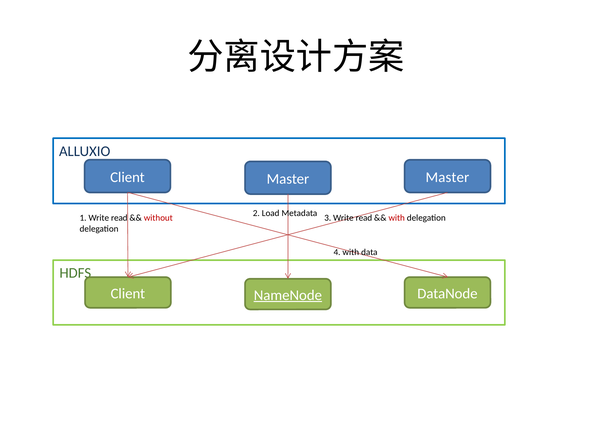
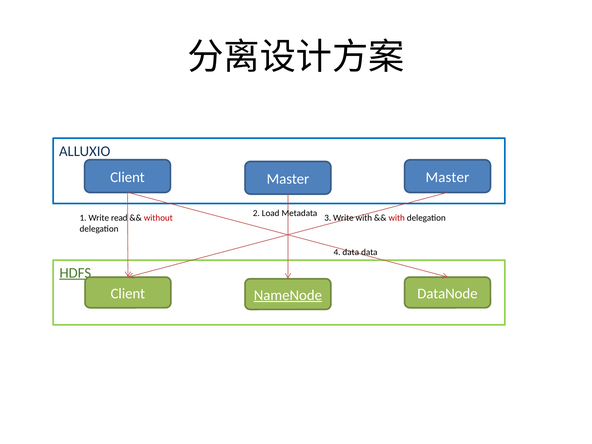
3 Write read: read -> with
4 with: with -> data
HDFS underline: none -> present
